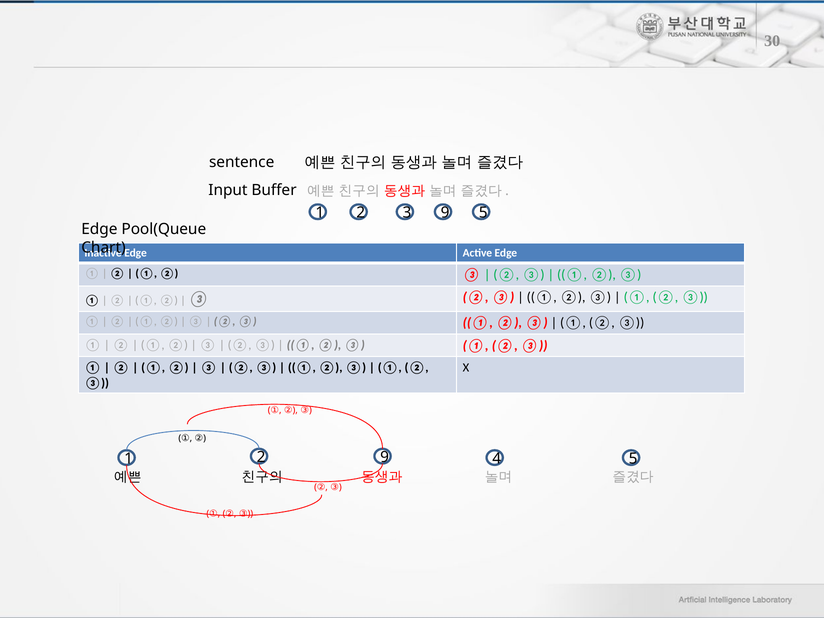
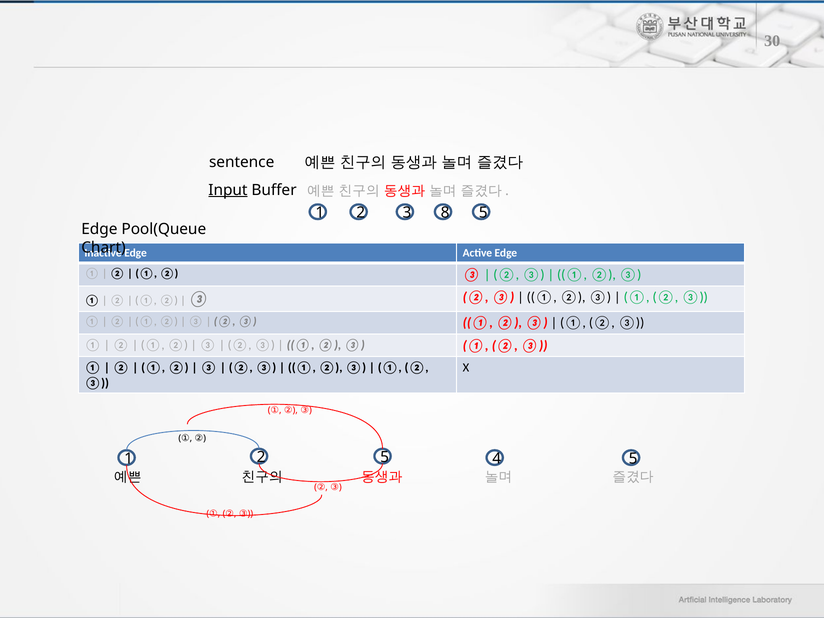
Input underline: none -> present
3 9: 9 -> 8
2 9: 9 -> 5
